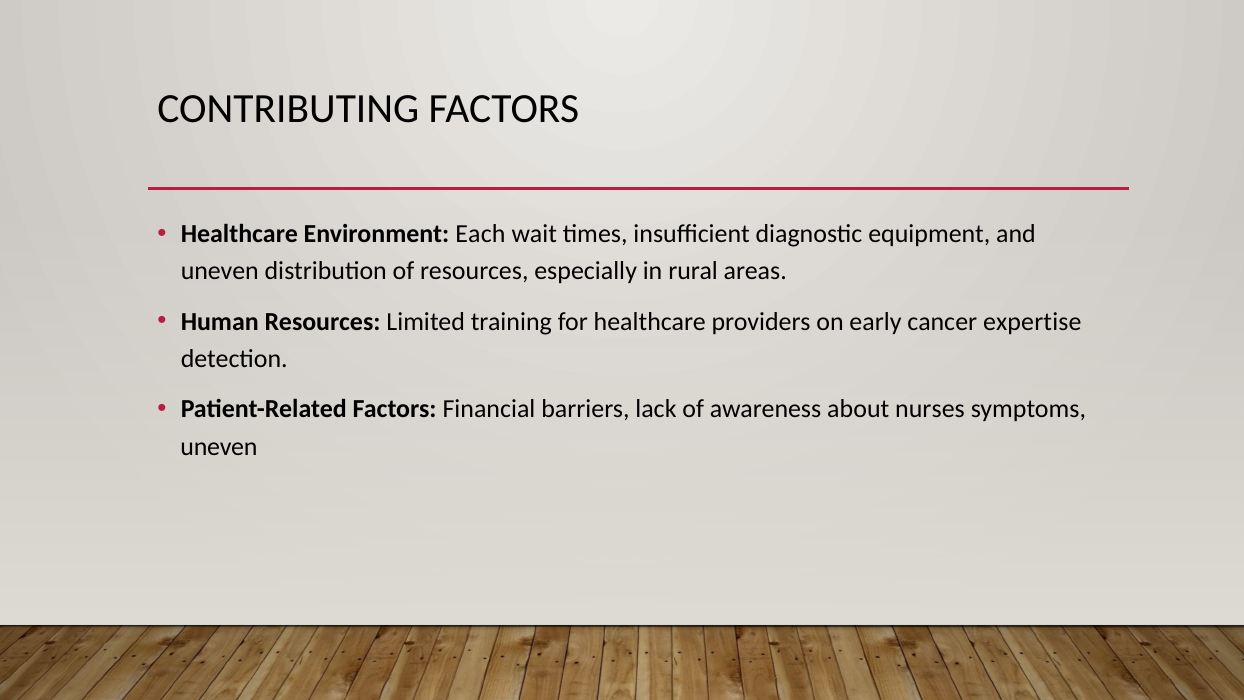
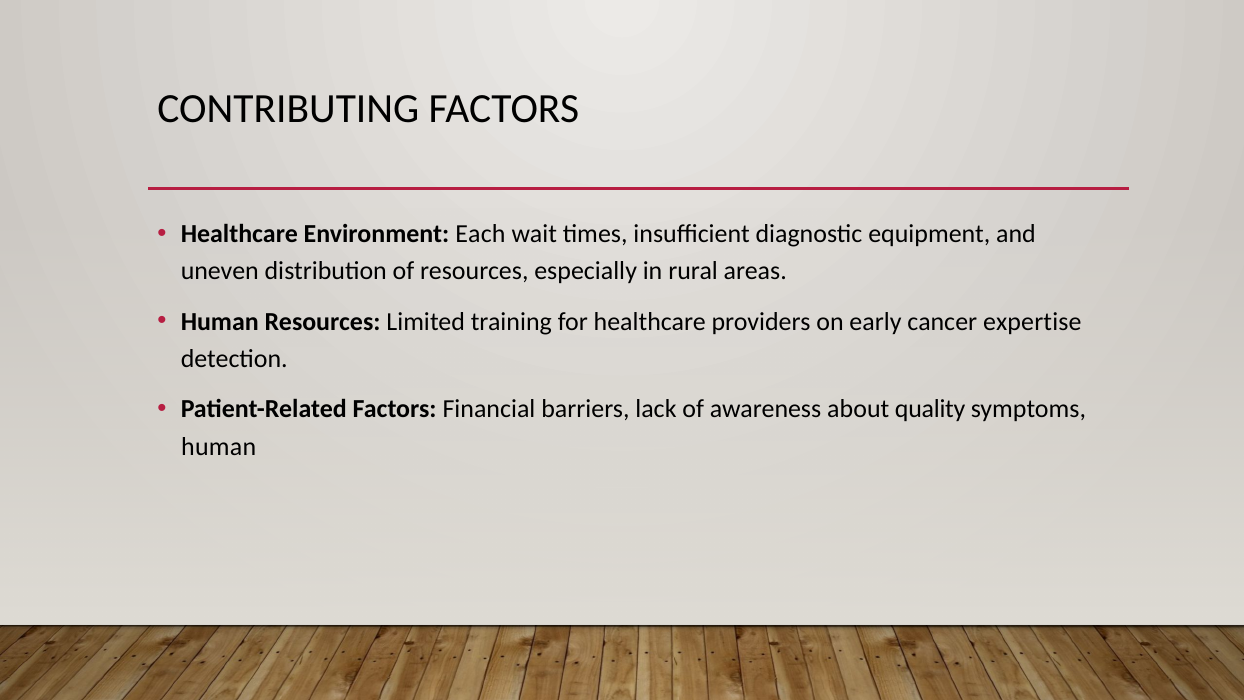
nurses: nurses -> quality
uneven at (219, 446): uneven -> human
